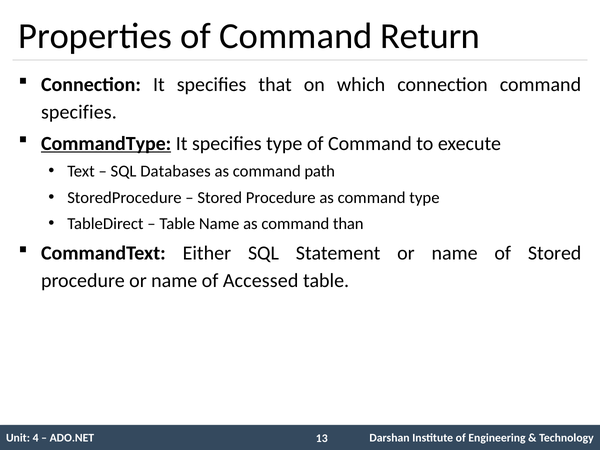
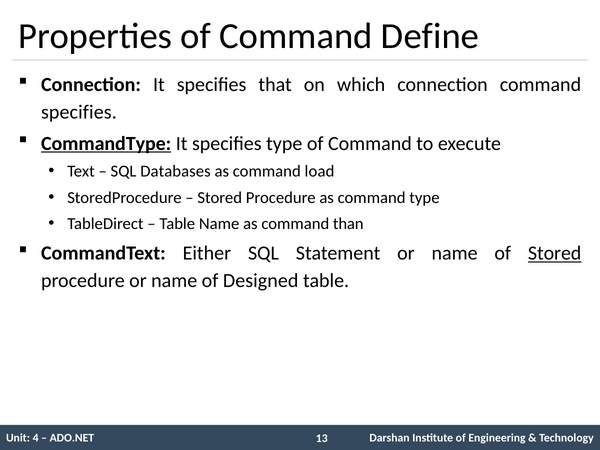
Return: Return -> Define
path: path -> load
Stored at (555, 253) underline: none -> present
Accessed: Accessed -> Designed
